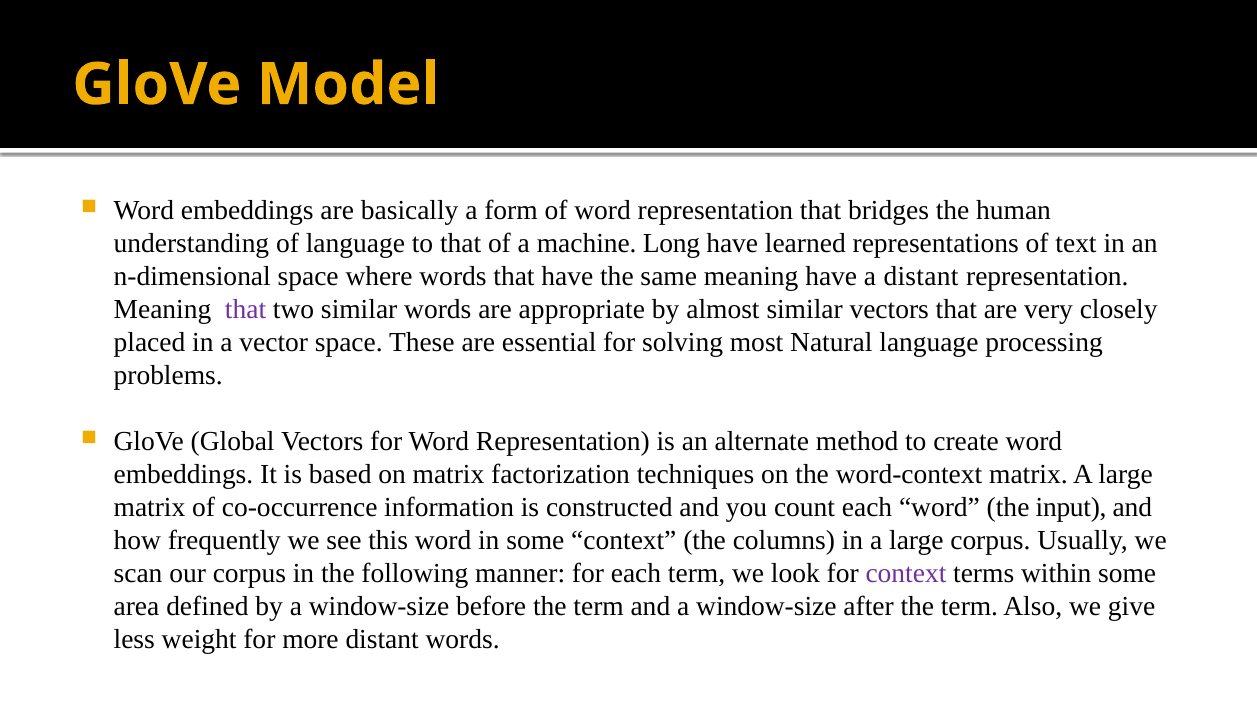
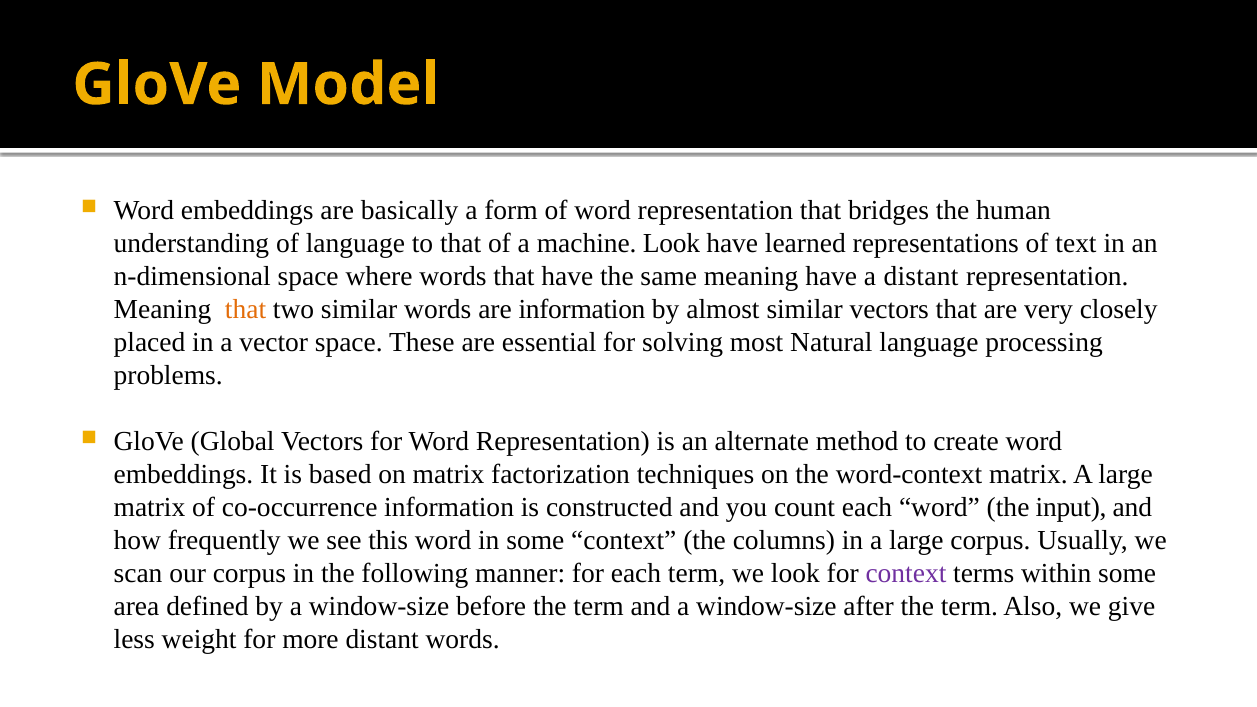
machine Long: Long -> Look
that at (246, 310) colour: purple -> orange
are appropriate: appropriate -> information
